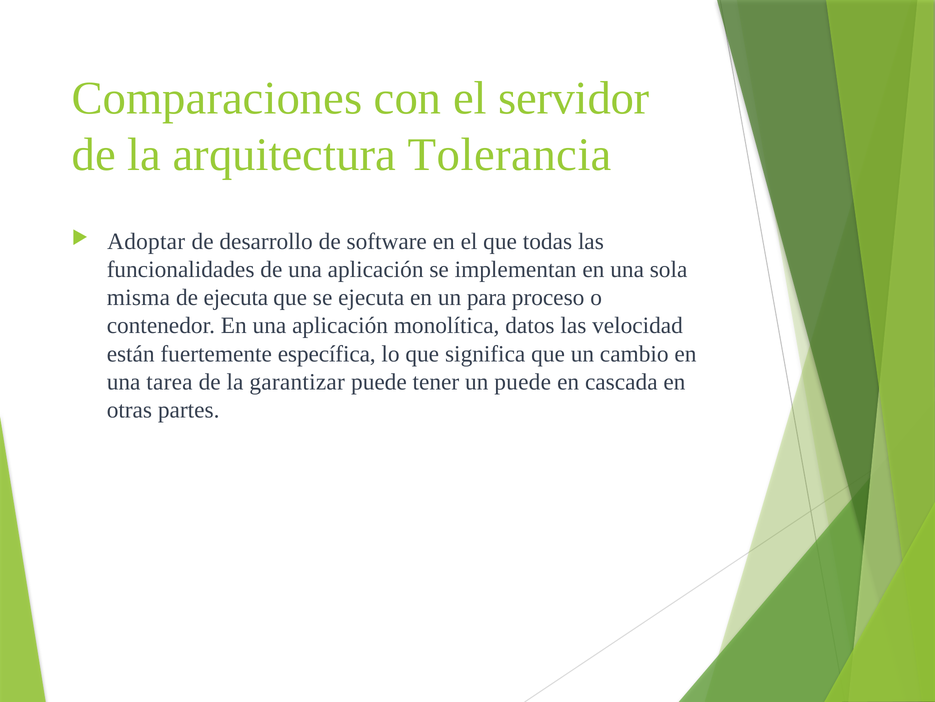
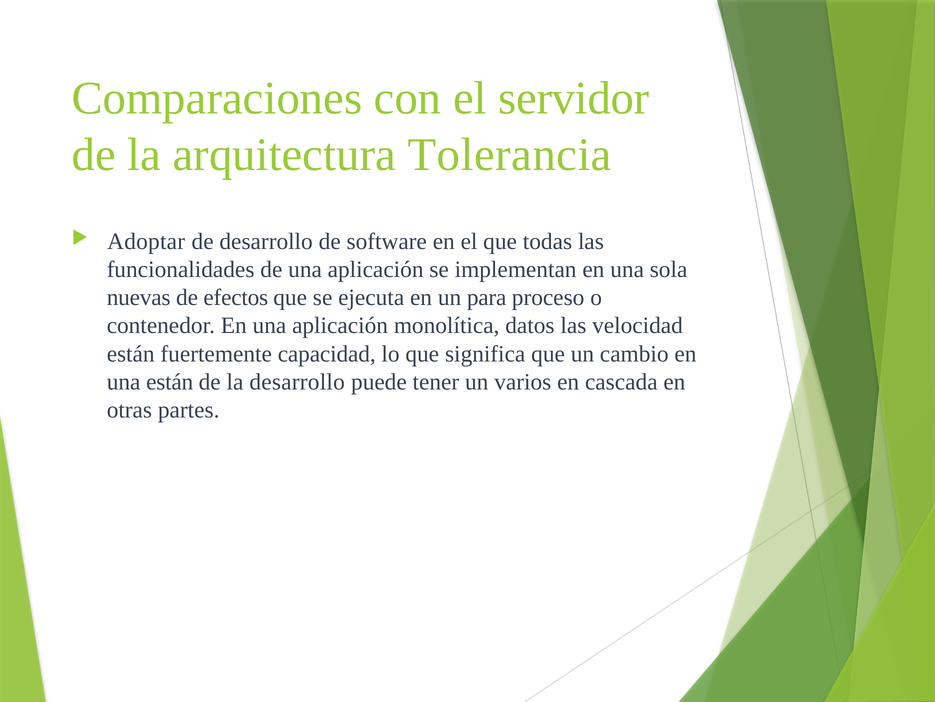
misma: misma -> nuevas
de ejecuta: ejecuta -> efectos
específica: específica -> capacidad
una tarea: tarea -> están
la garantizar: garantizar -> desarrollo
un puede: puede -> varios
